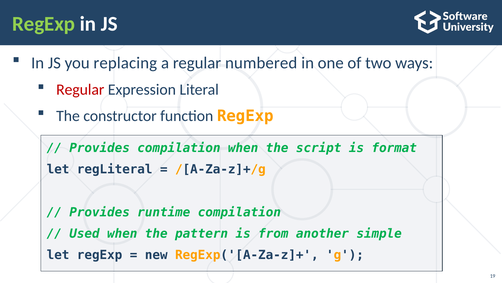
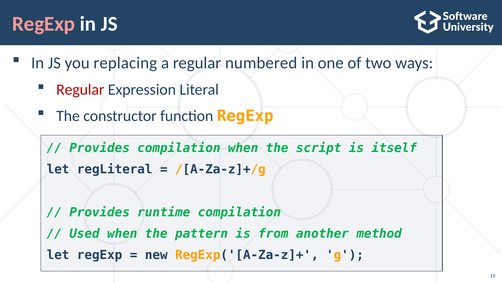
RegExp at (44, 24) colour: light green -> pink
format: format -> itself
simple: simple -> method
